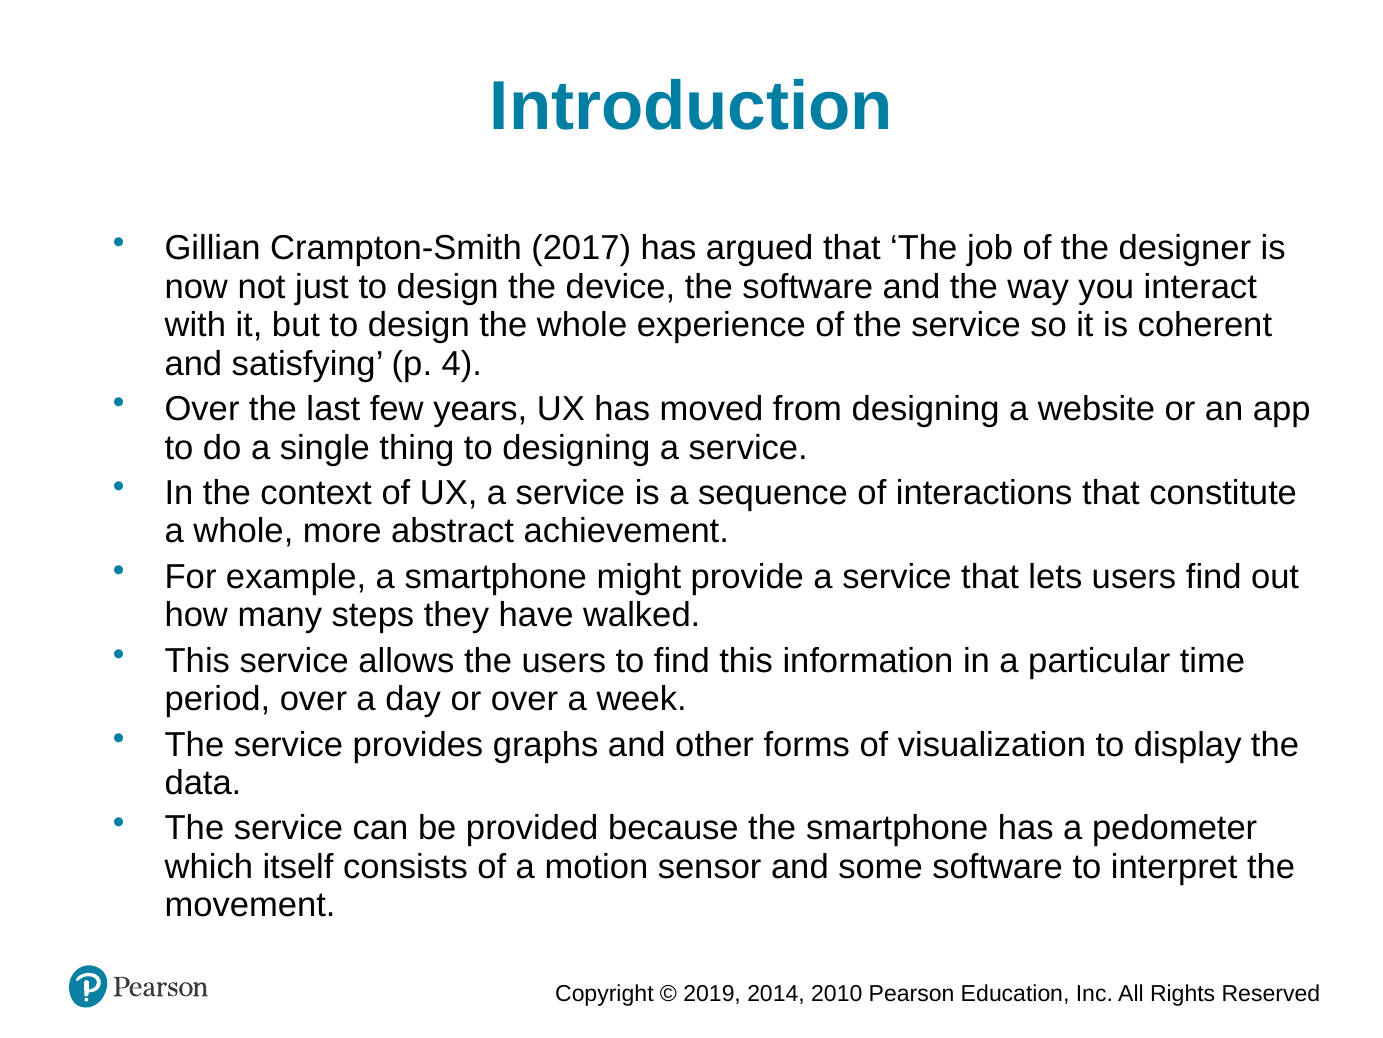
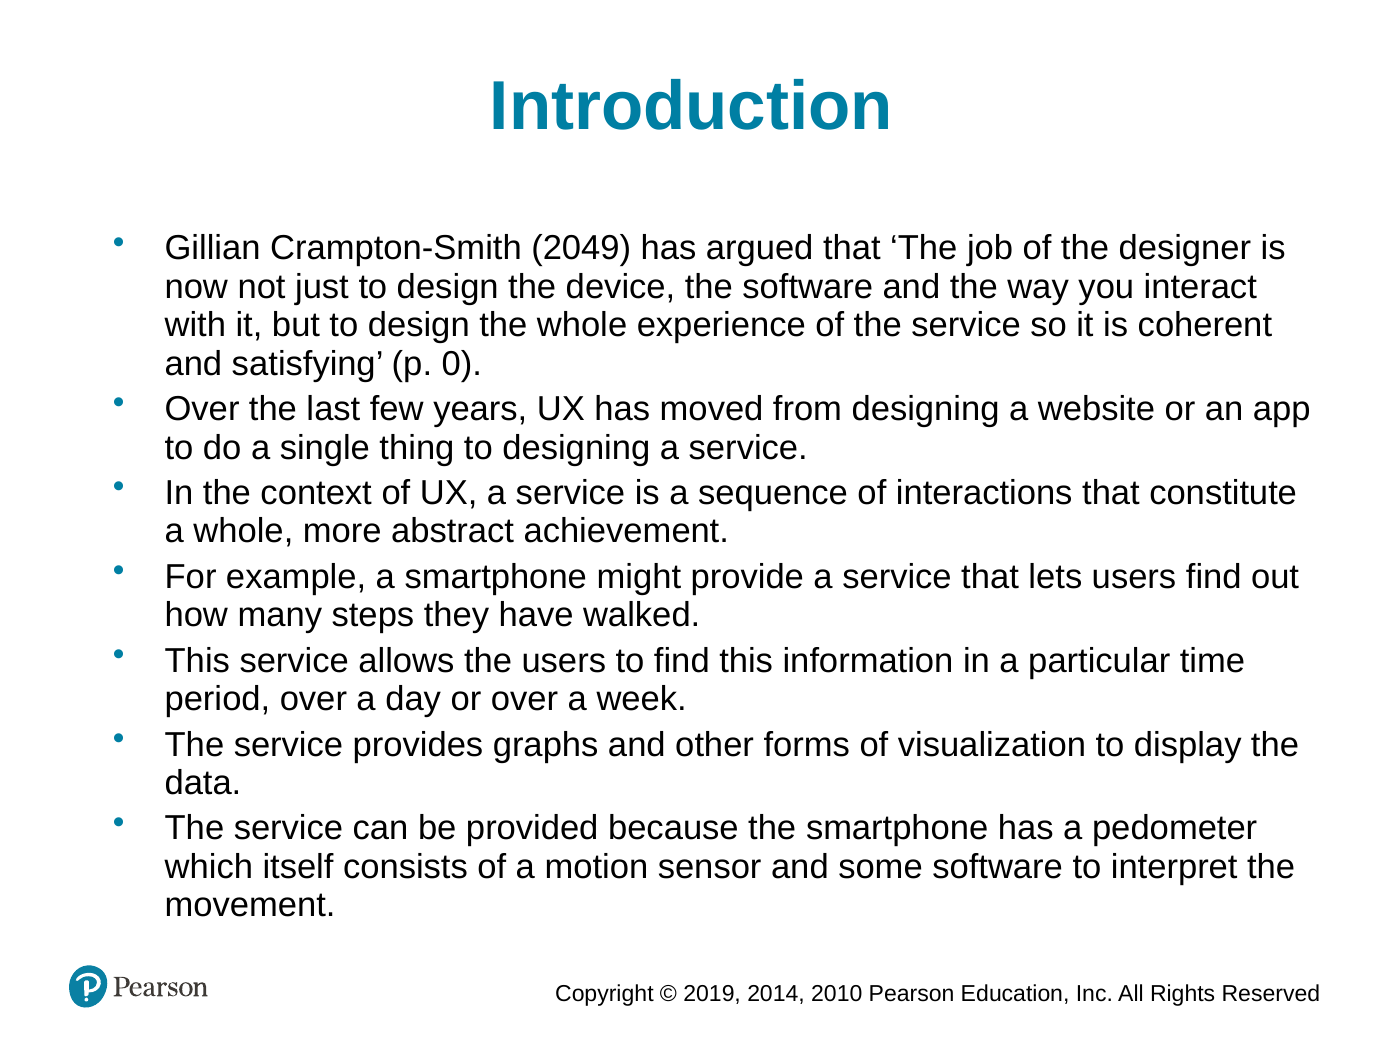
2017: 2017 -> 2049
4: 4 -> 0
